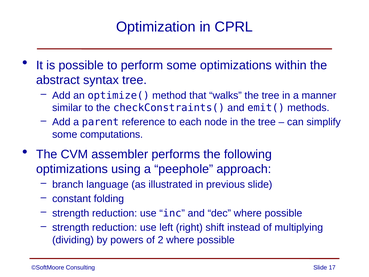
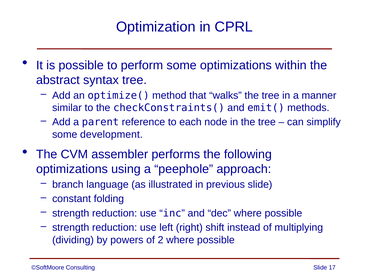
computations: computations -> development
